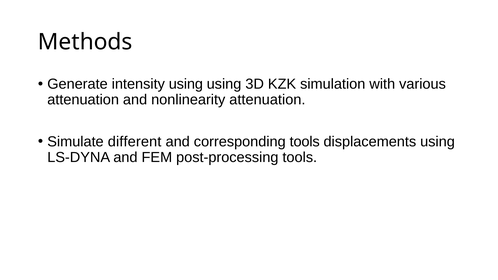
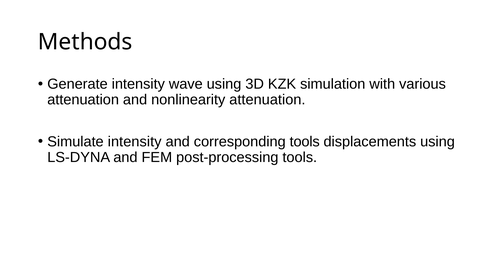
intensity using: using -> wave
Simulate different: different -> intensity
